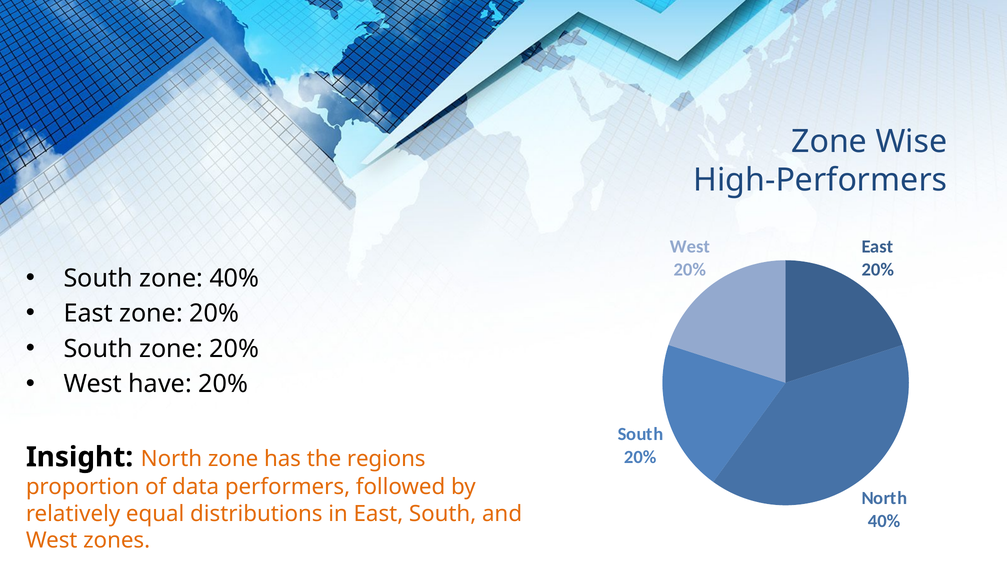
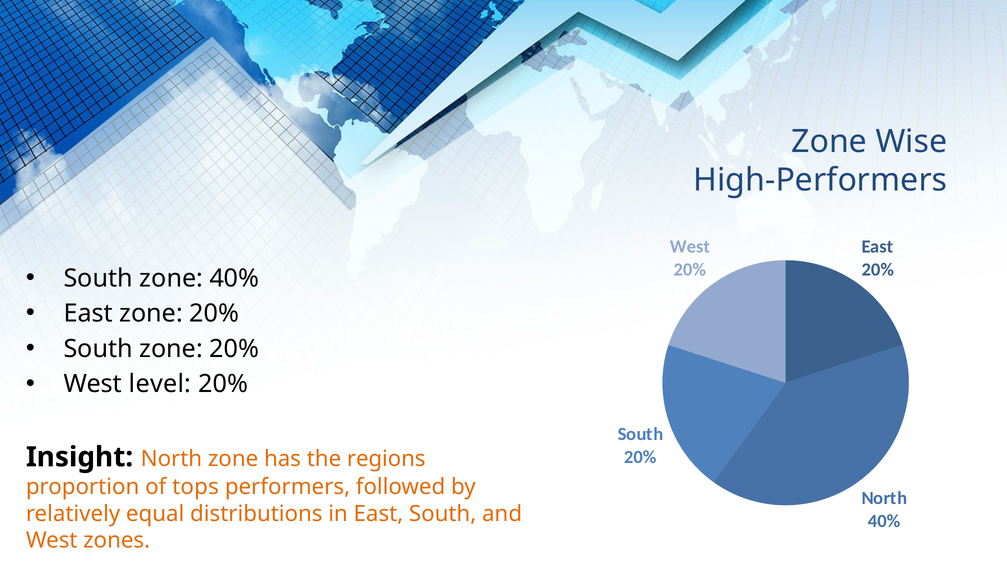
have: have -> level
data: data -> tops
